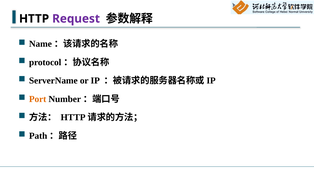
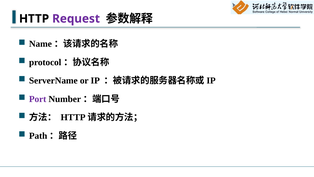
Port colour: orange -> purple
